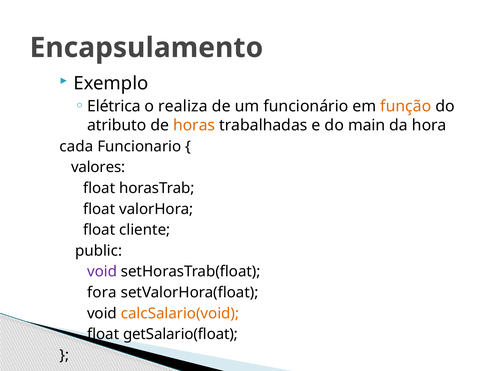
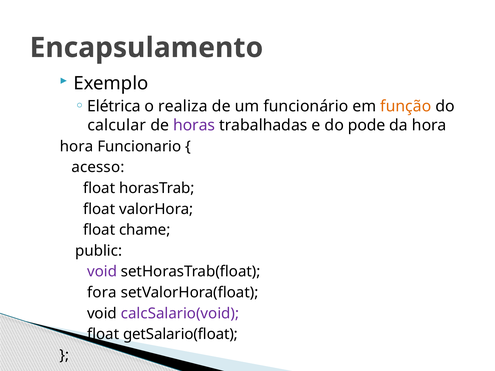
atributo: atributo -> calcular
horas colour: orange -> purple
main: main -> pode
cada at (77, 146): cada -> hora
valores: valores -> acesso
cliente: cliente -> chame
calcSalario(void colour: orange -> purple
